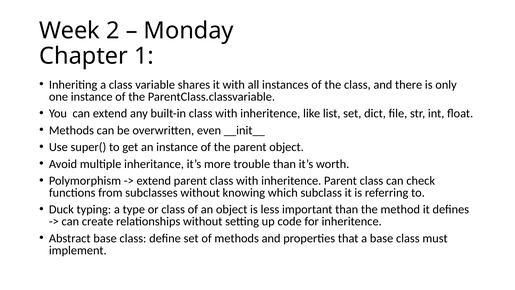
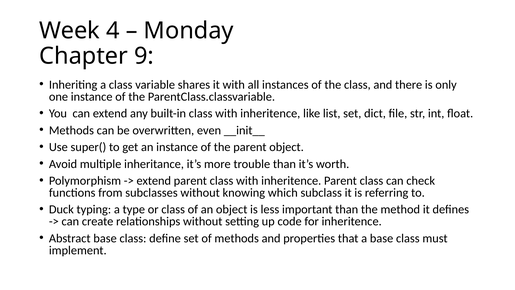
2: 2 -> 4
1: 1 -> 9
